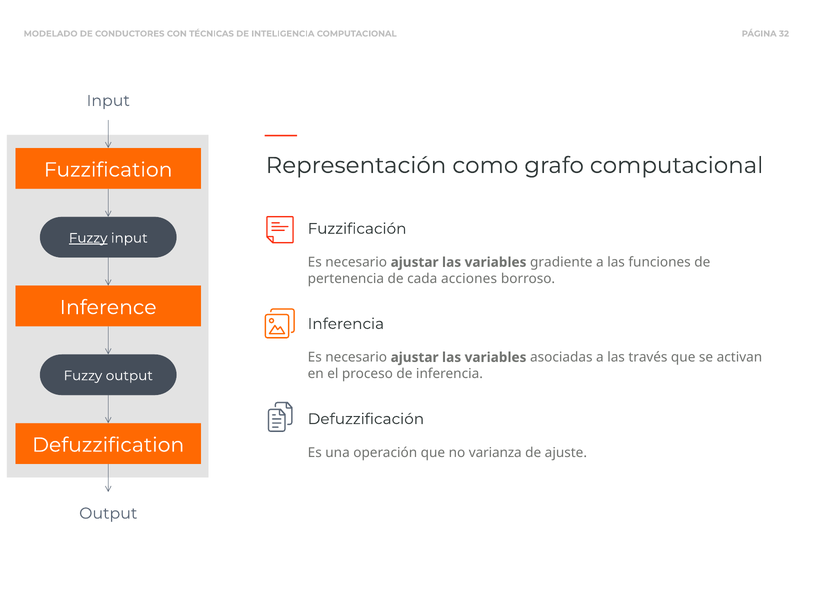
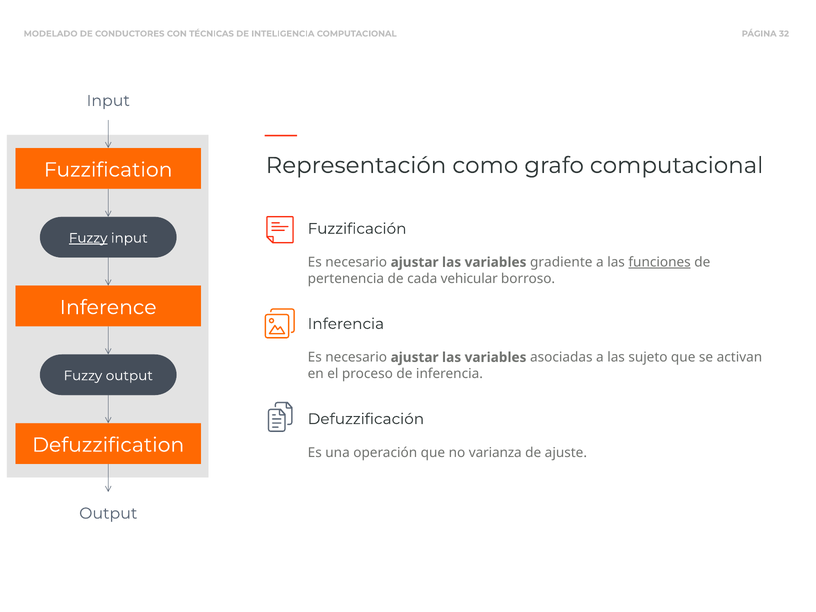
funciones underline: none -> present
acciones: acciones -> vehicular
través: través -> sujeto
